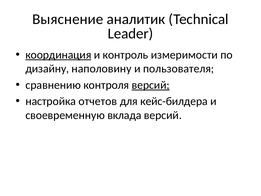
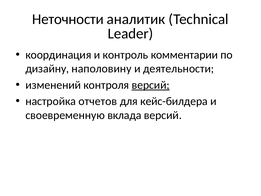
Выяснение: Выяснение -> Неточности
координация underline: present -> none
измеримости: измеримости -> комментарии
пользователя: пользователя -> деятельности
сравнению: сравнению -> изменений
